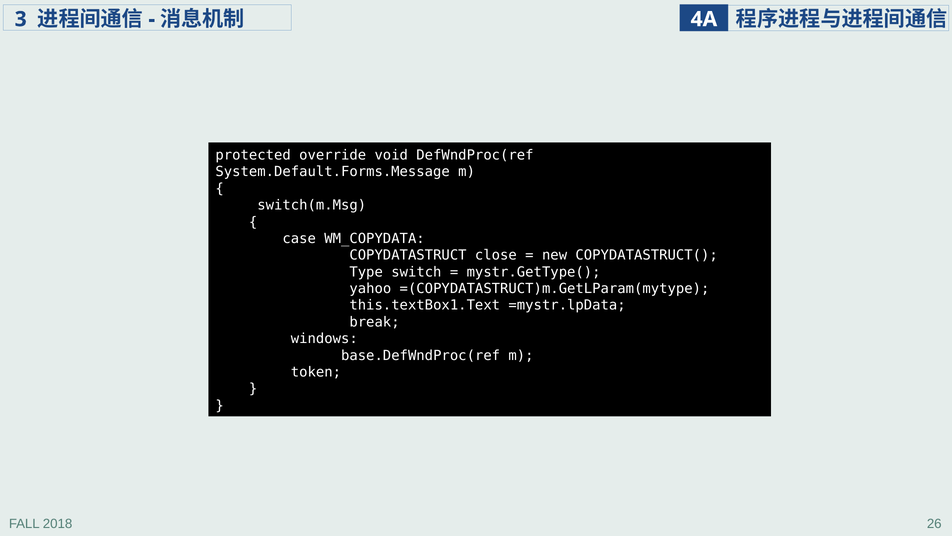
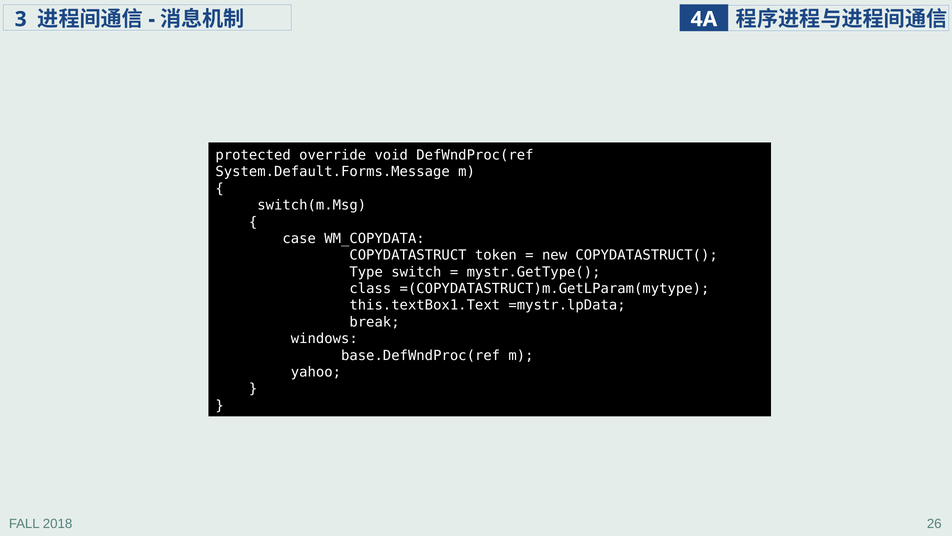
close: close -> token
yahoo: yahoo -> class
token: token -> yahoo
